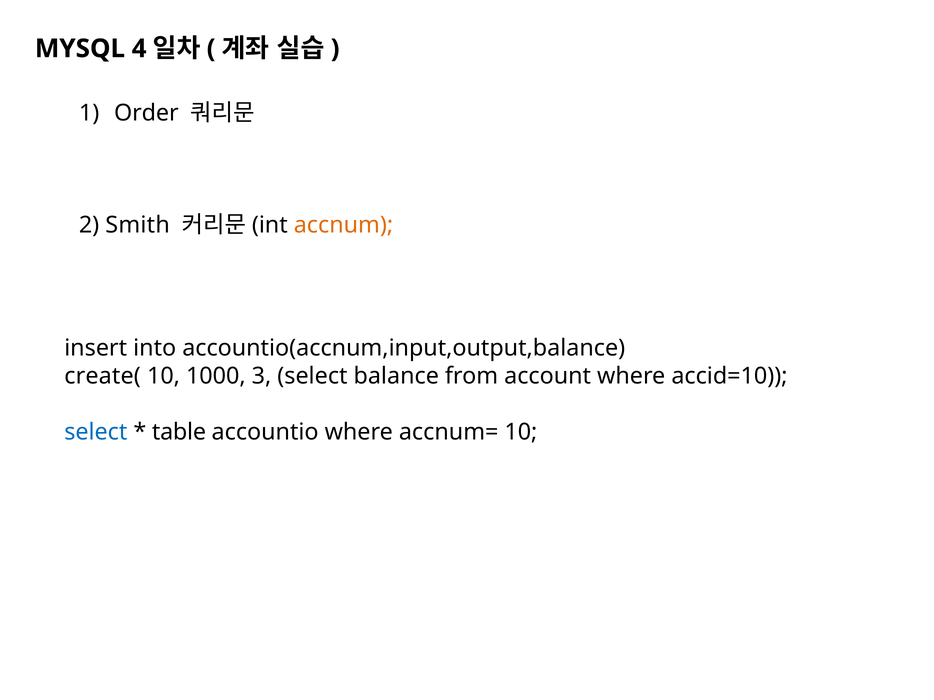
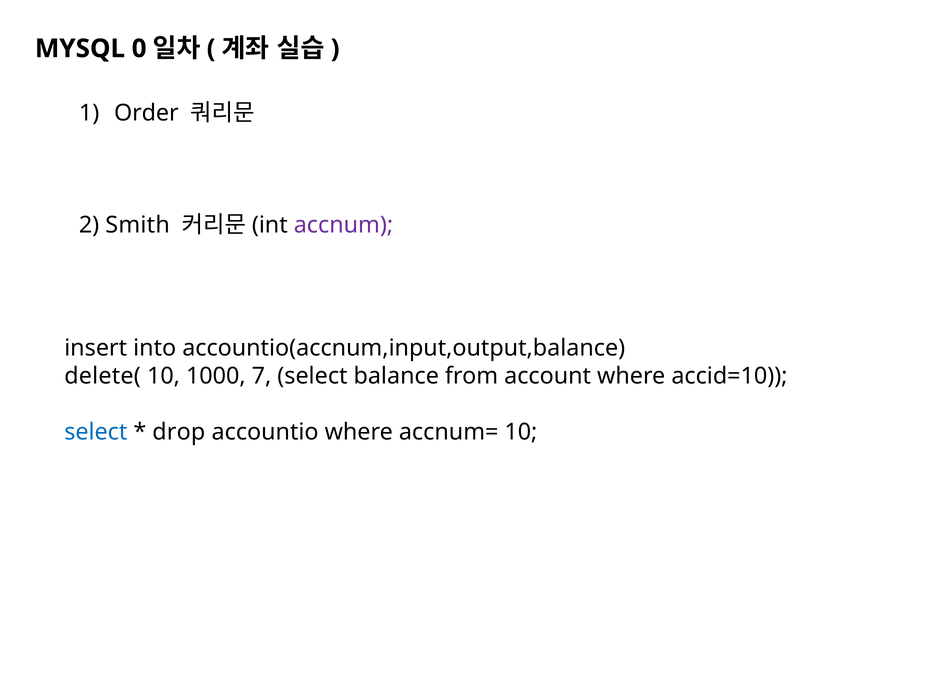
4: 4 -> 0
accnum colour: orange -> purple
create(: create( -> delete(
3: 3 -> 7
table: table -> drop
